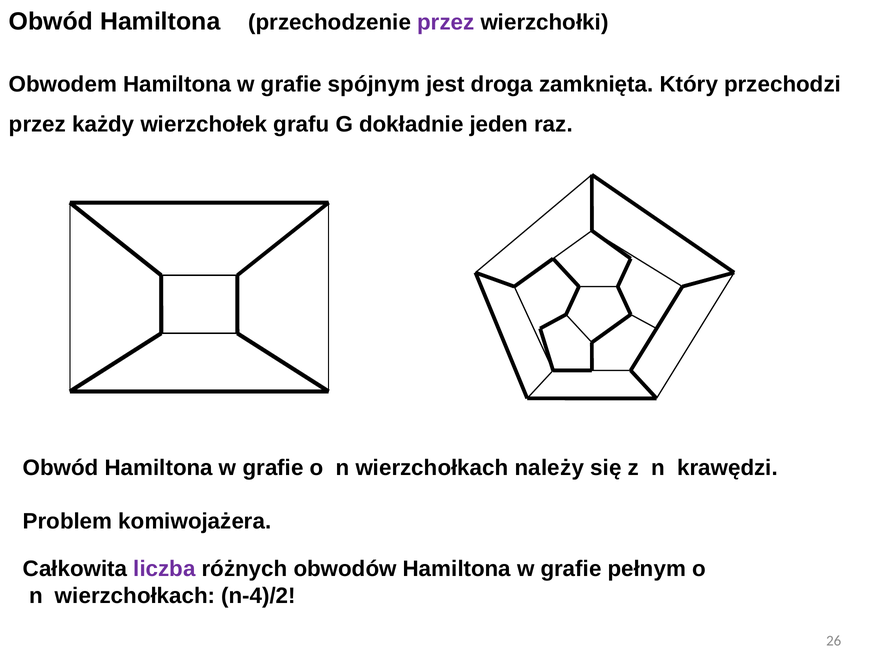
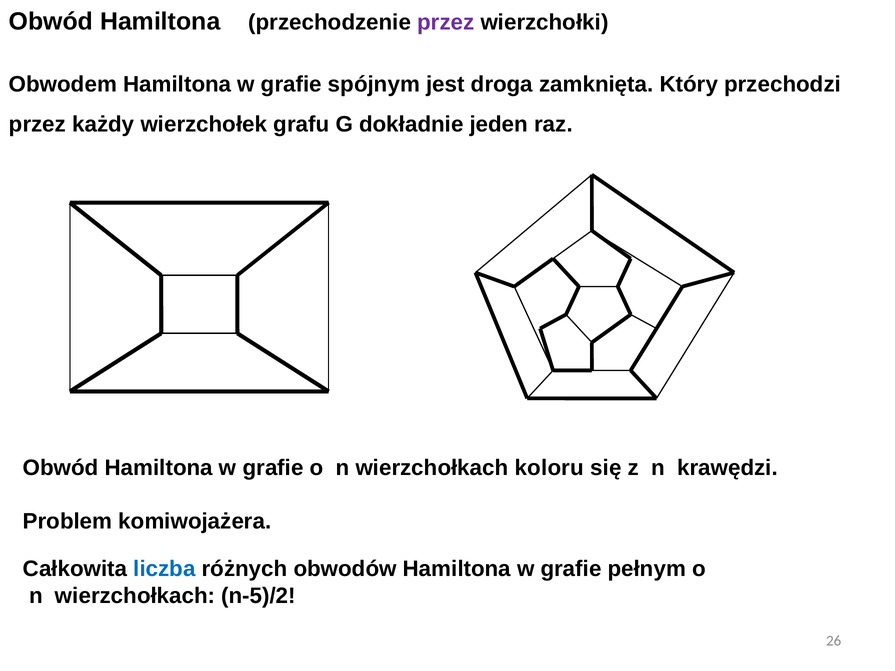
należy: należy -> koloru
liczba colour: purple -> blue
n-4)/2: n-4)/2 -> n-5)/2
